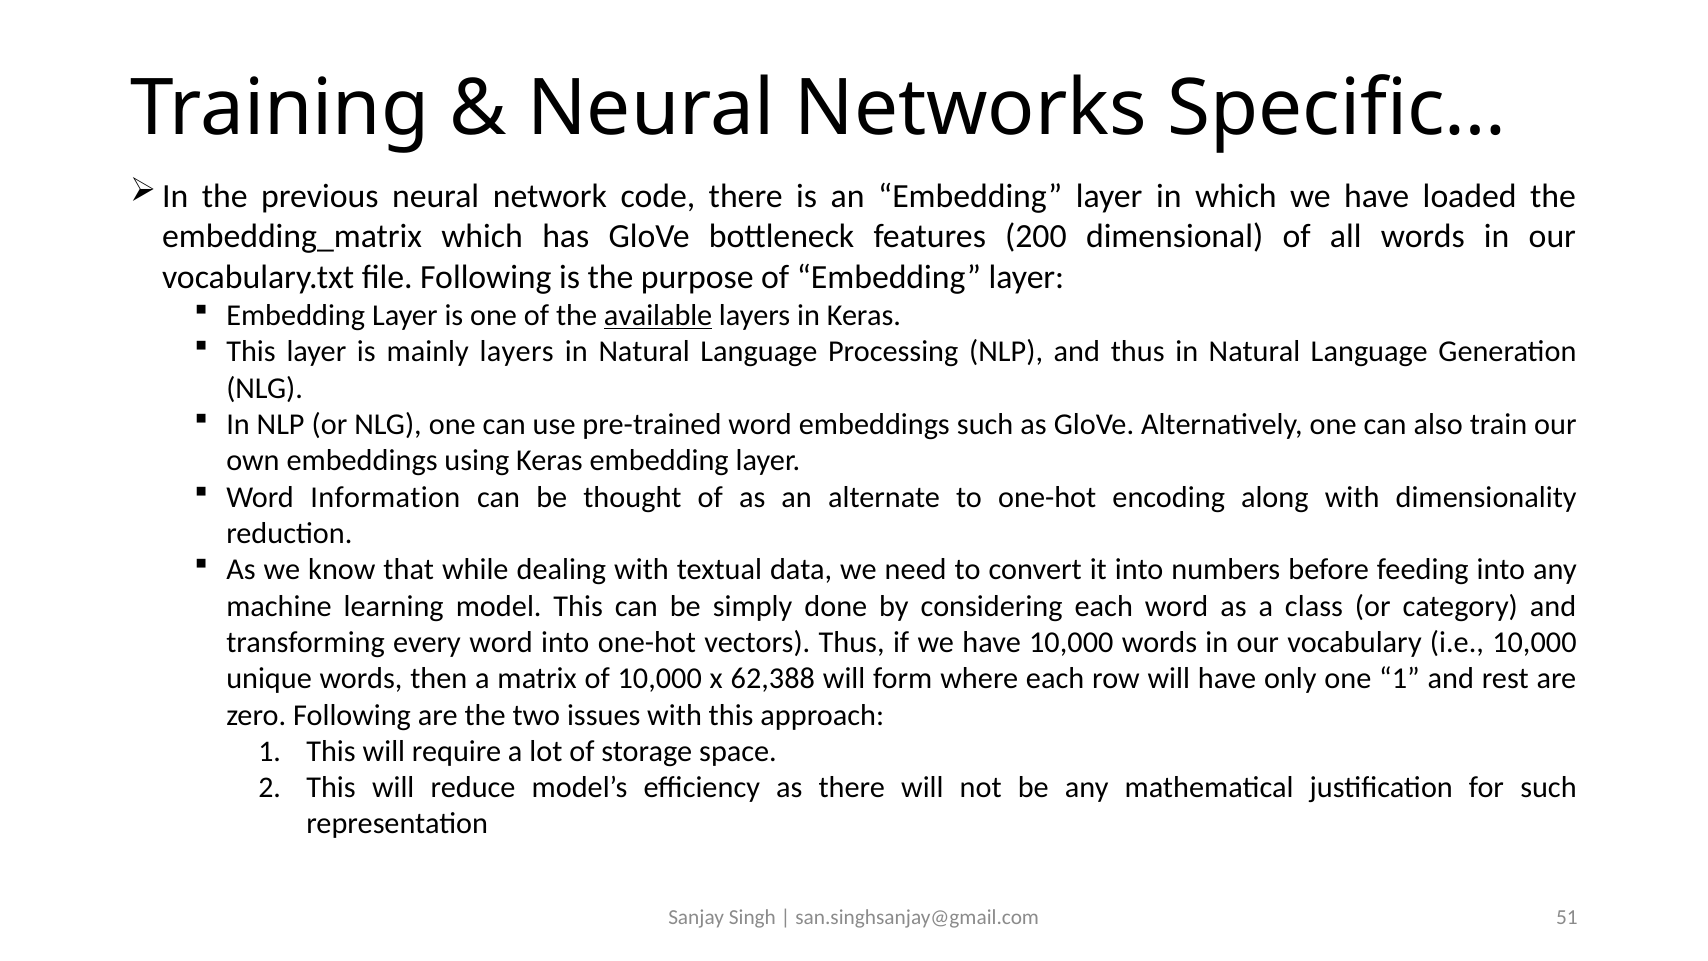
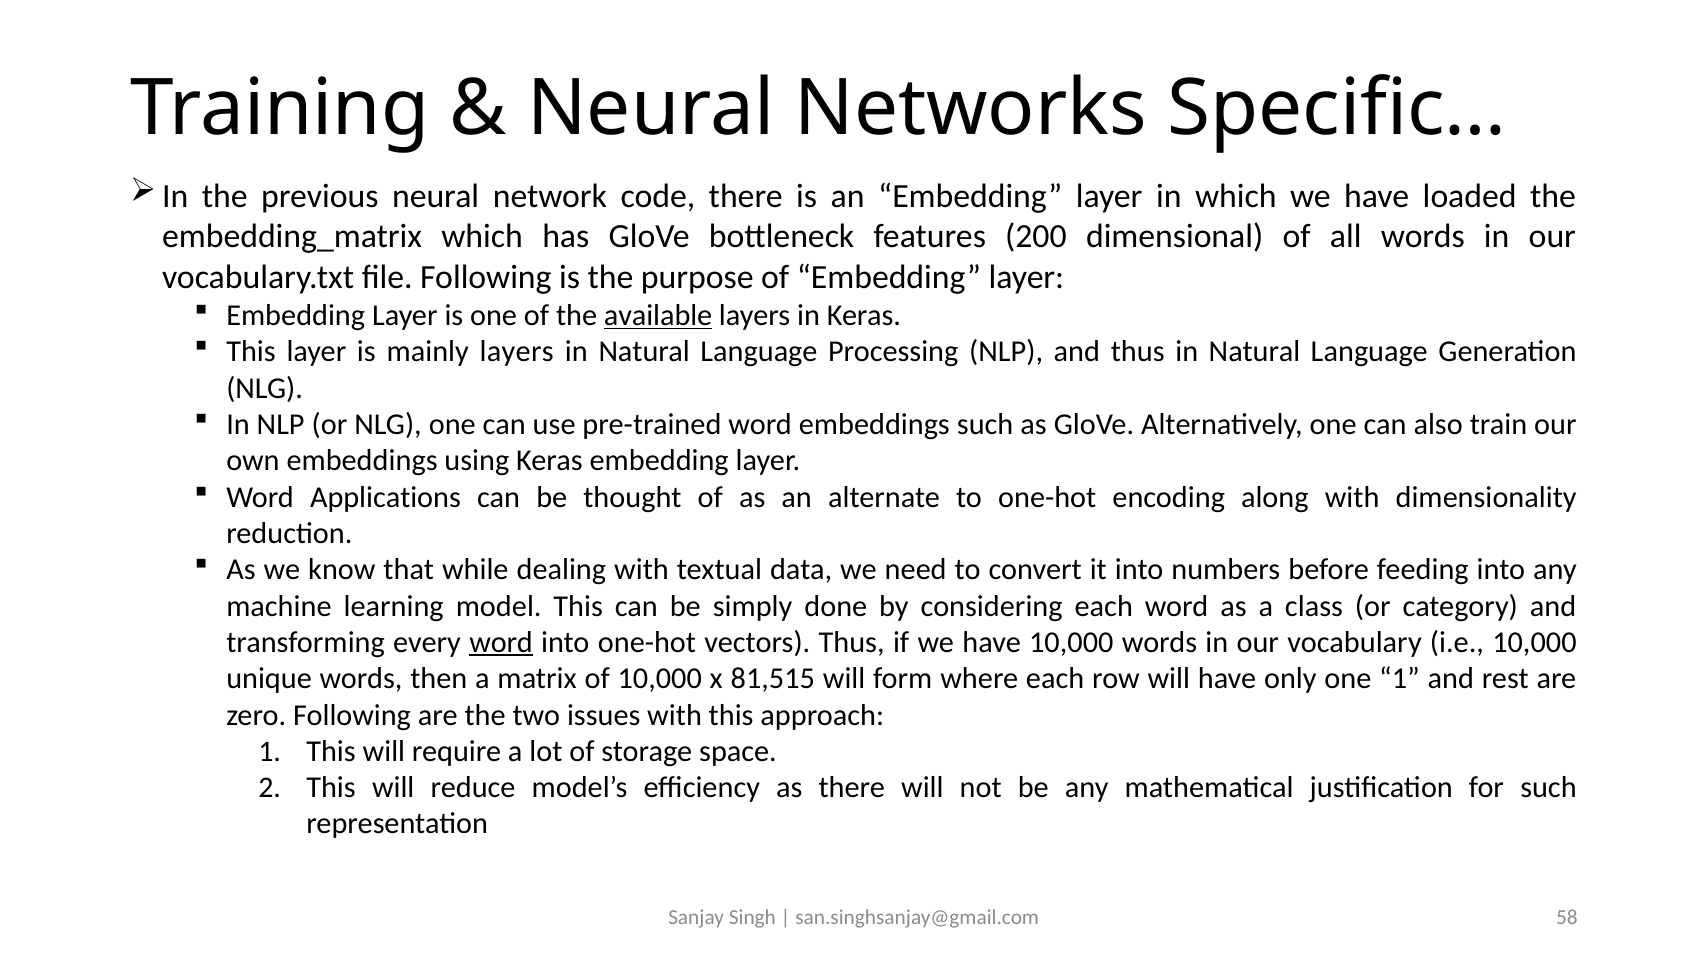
Information: Information -> Applications
word at (501, 642) underline: none -> present
62,388: 62,388 -> 81,515
51: 51 -> 58
